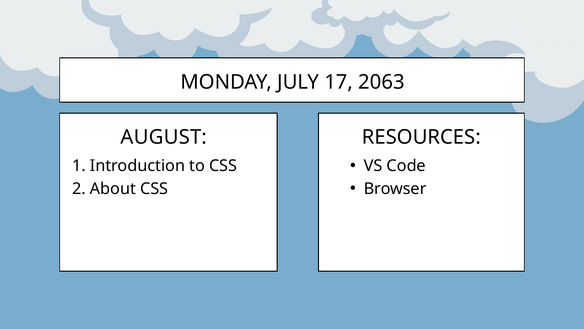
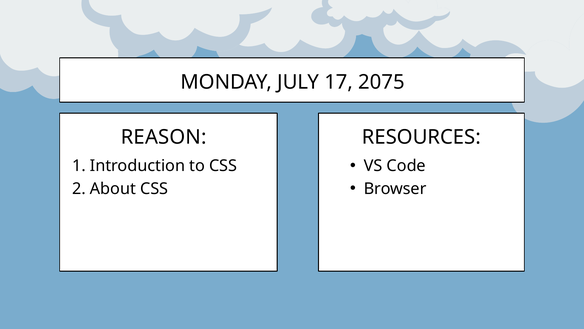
2063: 2063 -> 2075
AUGUST: AUGUST -> REASON
